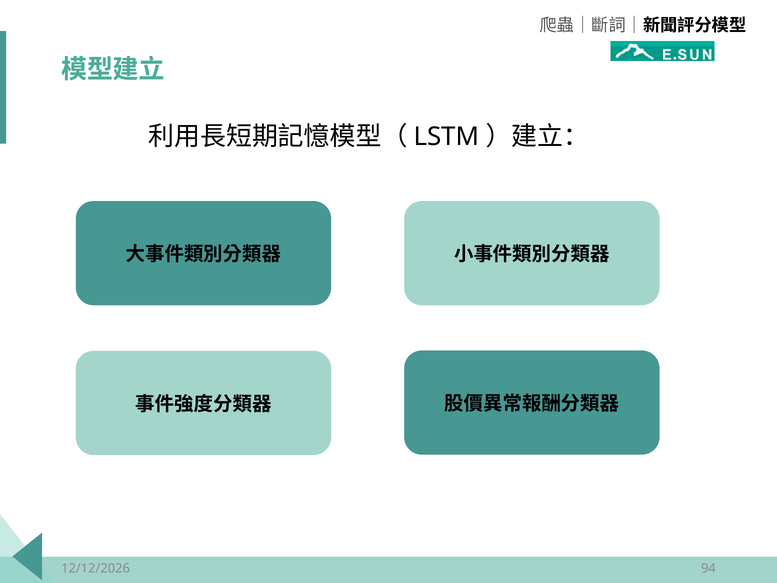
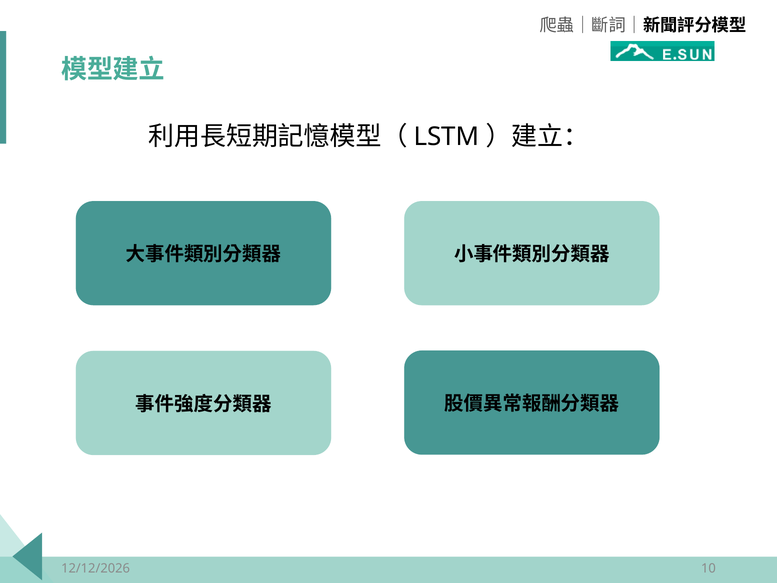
94: 94 -> 10
